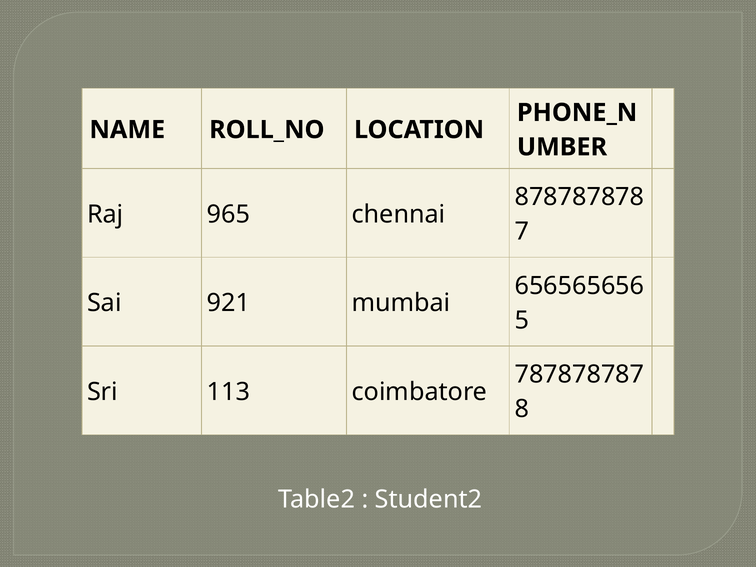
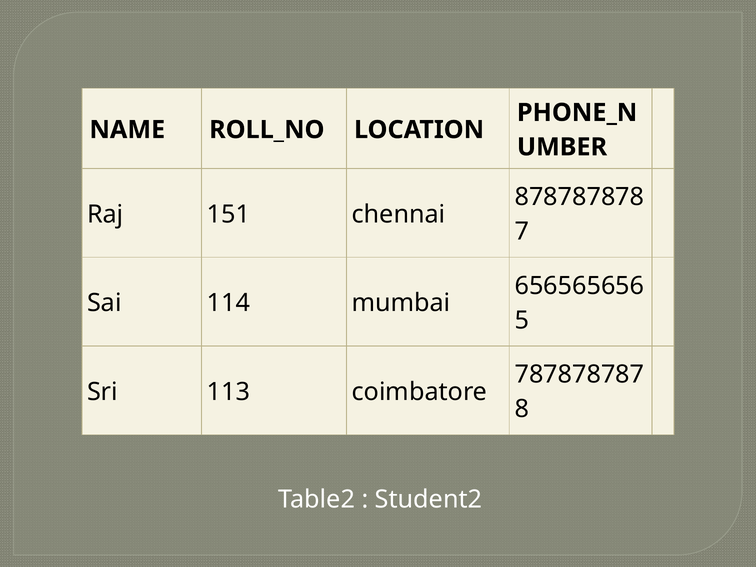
965: 965 -> 151
921: 921 -> 114
